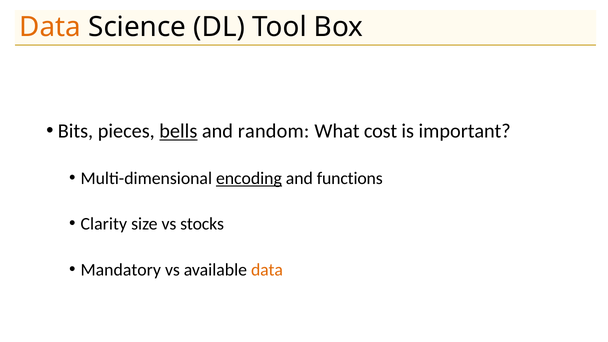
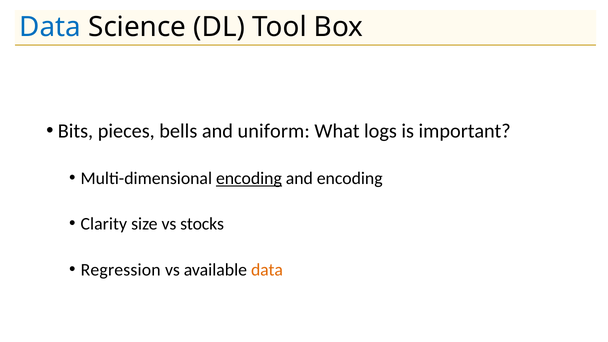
Data at (50, 27) colour: orange -> blue
bells underline: present -> none
random: random -> uniform
cost: cost -> logs
and functions: functions -> encoding
Mandatory: Mandatory -> Regression
